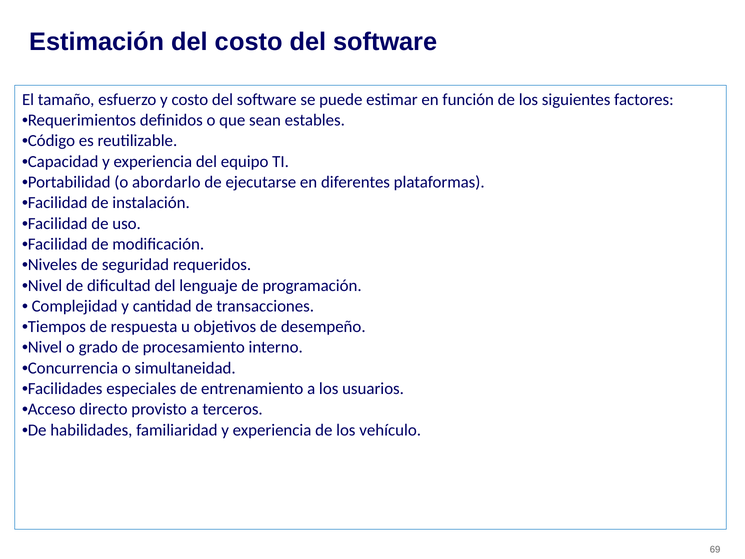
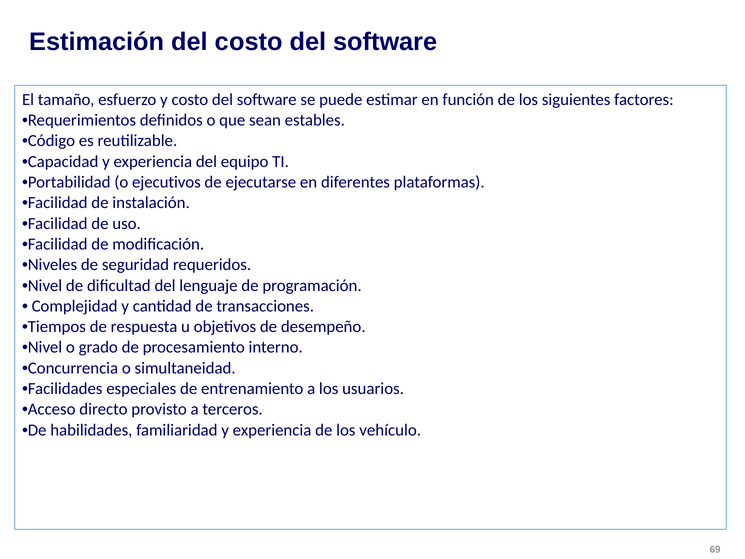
abordarlo: abordarlo -> ejecutivos
